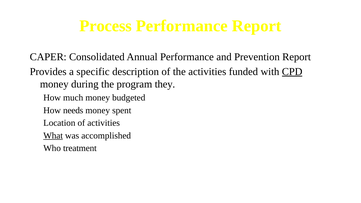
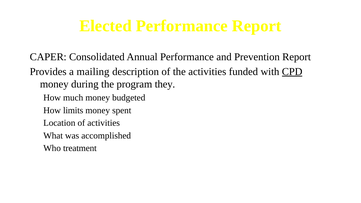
Process: Process -> Elected
specific: specific -> mailing
needs: needs -> limits
What underline: present -> none
